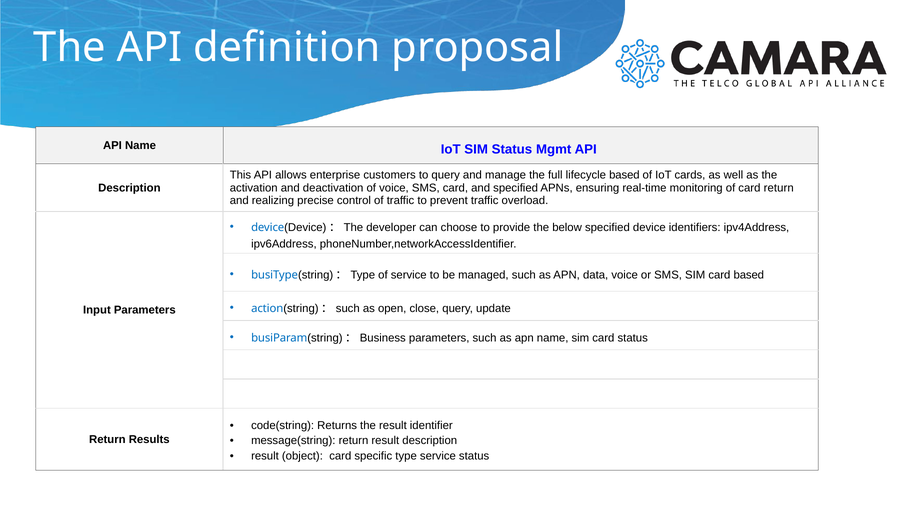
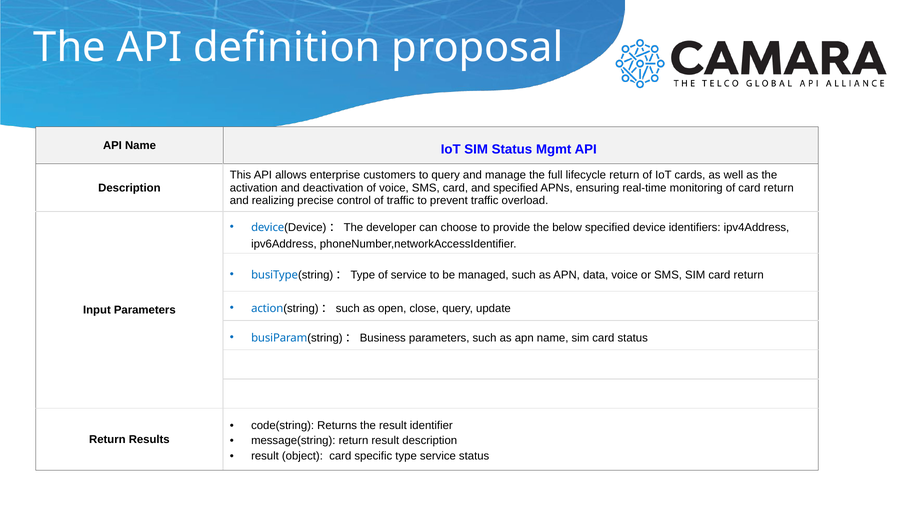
lifecycle based: based -> return
SIM card based: based -> return
